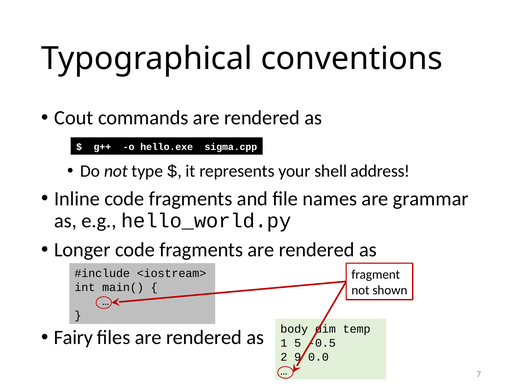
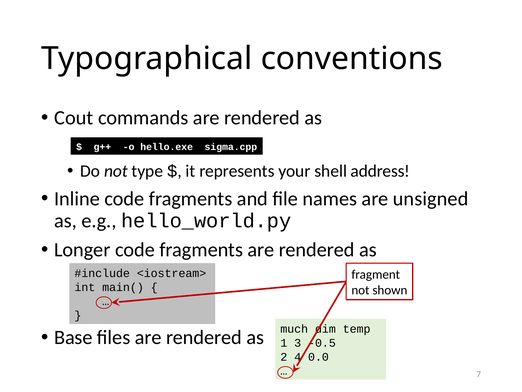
grammar: grammar -> unsigned
body: body -> much
Fairy: Fairy -> Base
5: 5 -> 3
9: 9 -> 4
